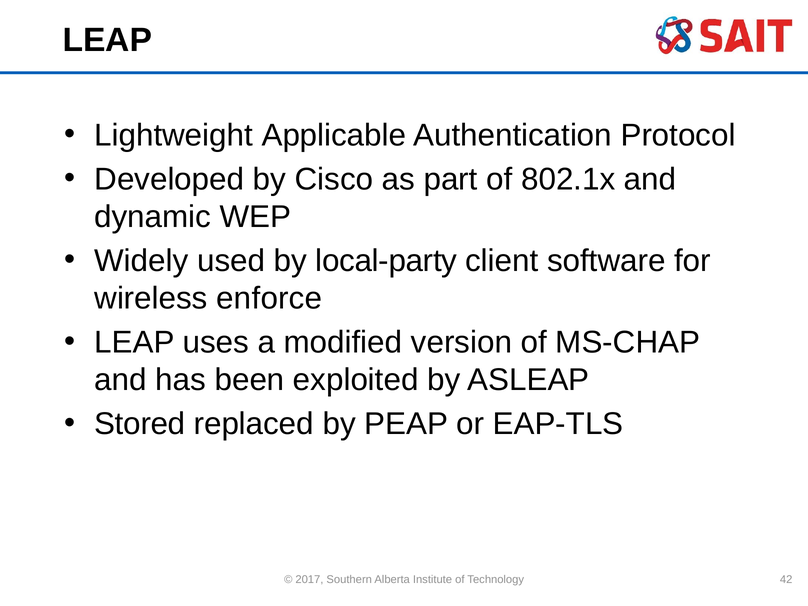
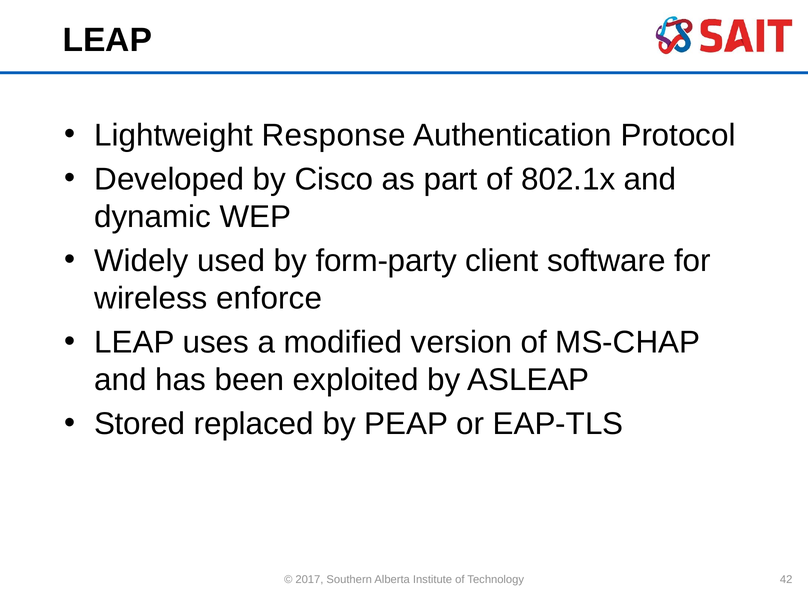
Applicable: Applicable -> Response
local-party: local-party -> form-party
